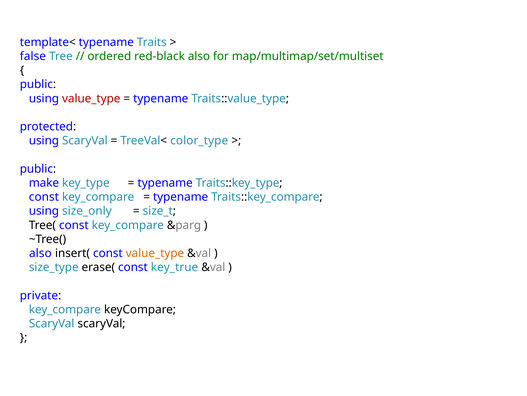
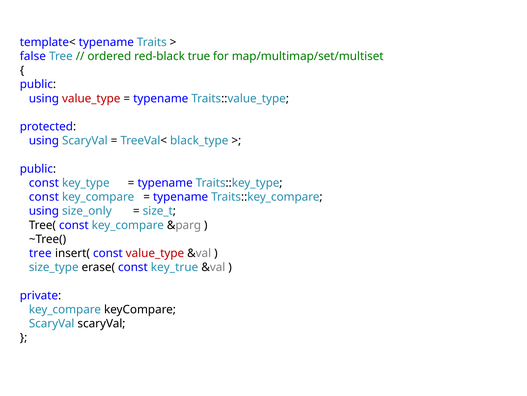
red-black also: also -> true
color_type: color_type -> black_type
make at (44, 183): make -> const
also at (40, 253): also -> tree
value_type at (155, 253) colour: orange -> red
